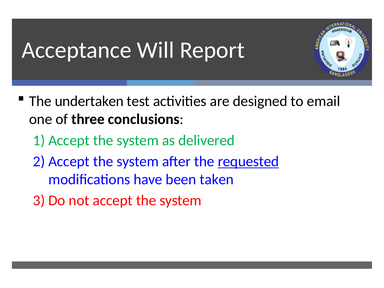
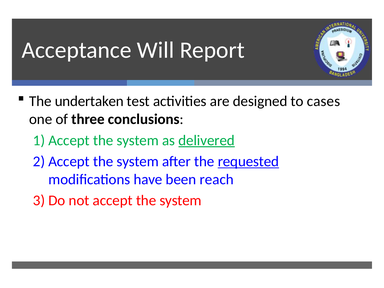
email: email -> cases
delivered underline: none -> present
taken: taken -> reach
